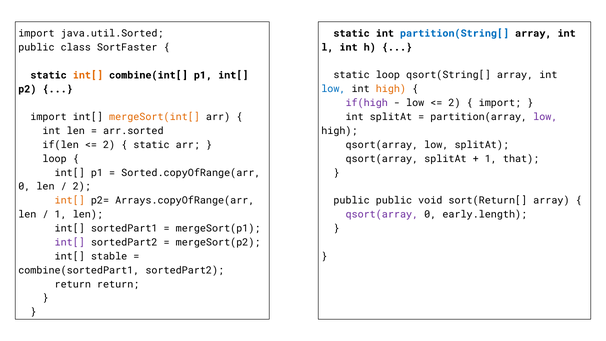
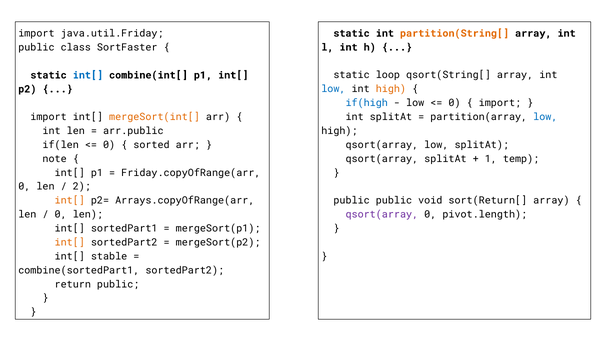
java.util.Sorted: java.util.Sorted -> java.util.Friday
partition(String[ colour: blue -> orange
int[ at (88, 75) colour: orange -> blue
if(high colour: purple -> blue
2 at (455, 103): 2 -> 0
low at (545, 117) colour: purple -> blue
arr.sorted: arr.sorted -> arr.public
2 at (109, 145): 2 -> 0
static at (151, 145): static -> sorted
loop at (55, 159): loop -> note
that: that -> temp
Sorted.copyOfRange(arr: Sorted.copyOfRange(arr -> Friday.copyOfRange(arr
1 at (61, 214): 1 -> 0
early.length: early.length -> pivot.length
int[ at (70, 242) colour: purple -> orange
return return: return -> public
